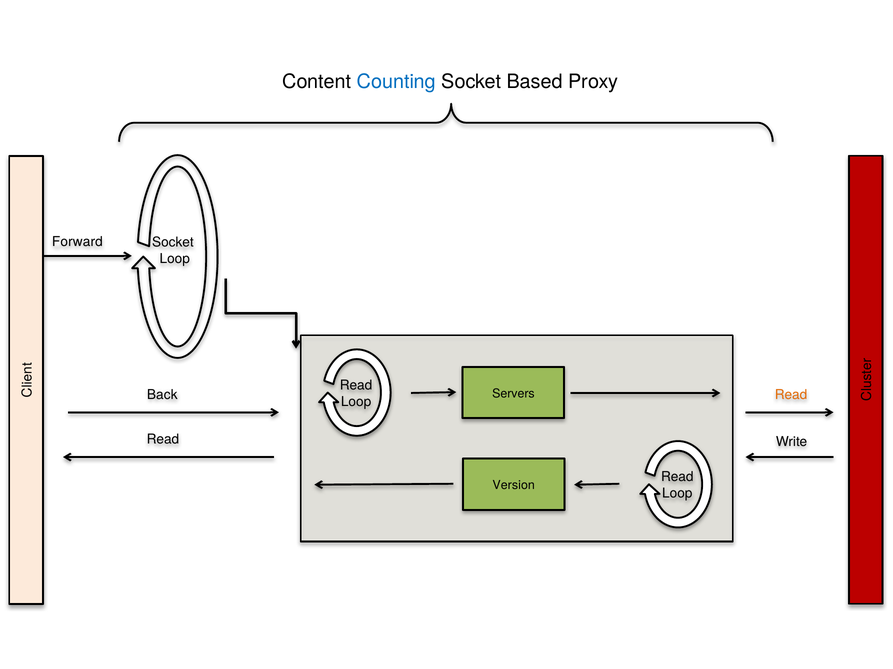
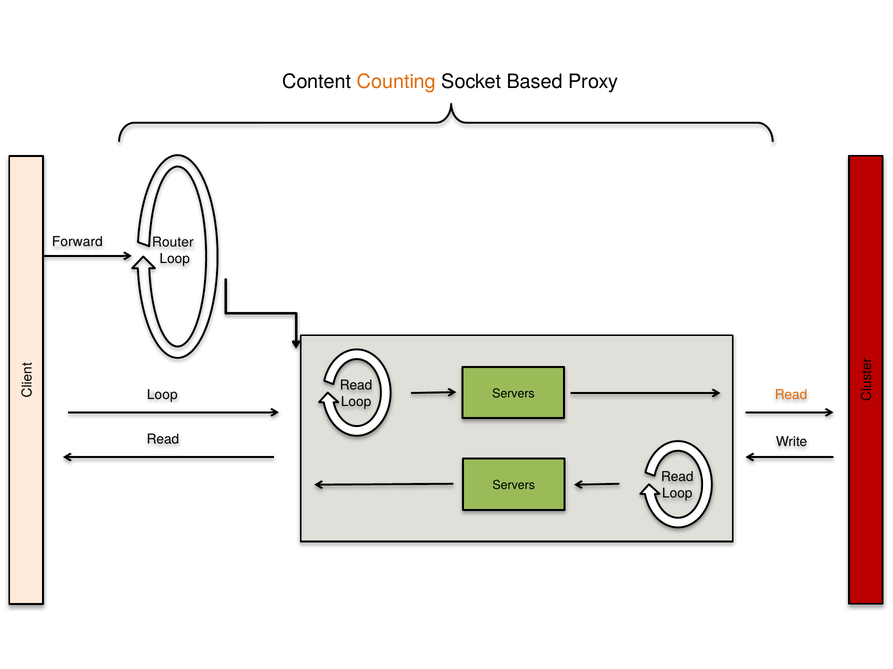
Counting colour: blue -> orange
Socket at (173, 243): Socket -> Router
Back at (162, 395): Back -> Loop
Version at (514, 486): Version -> Servers
